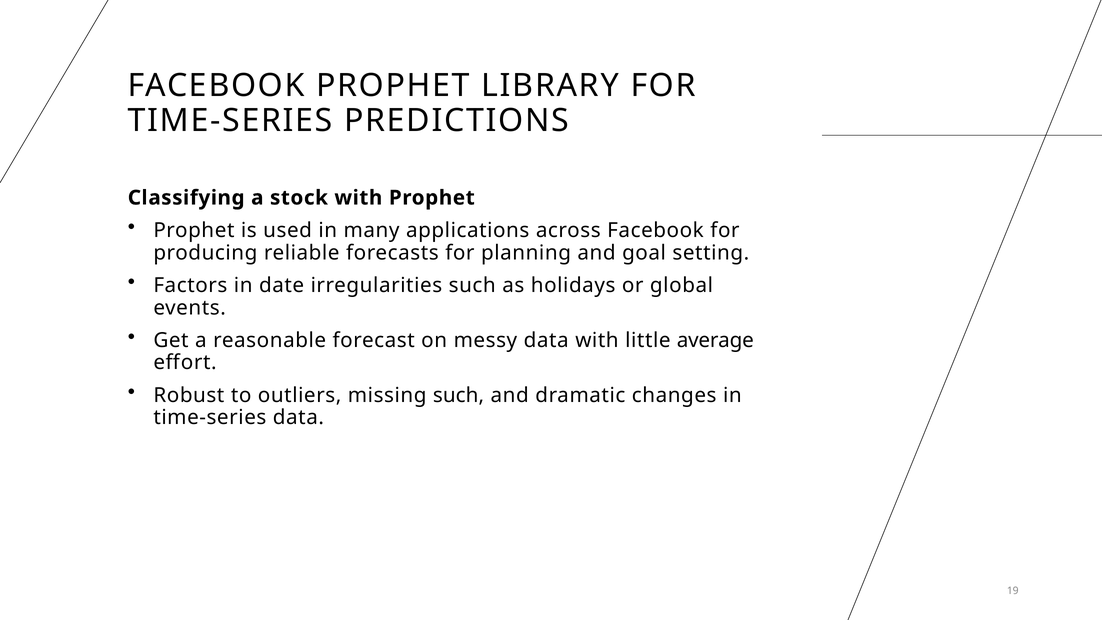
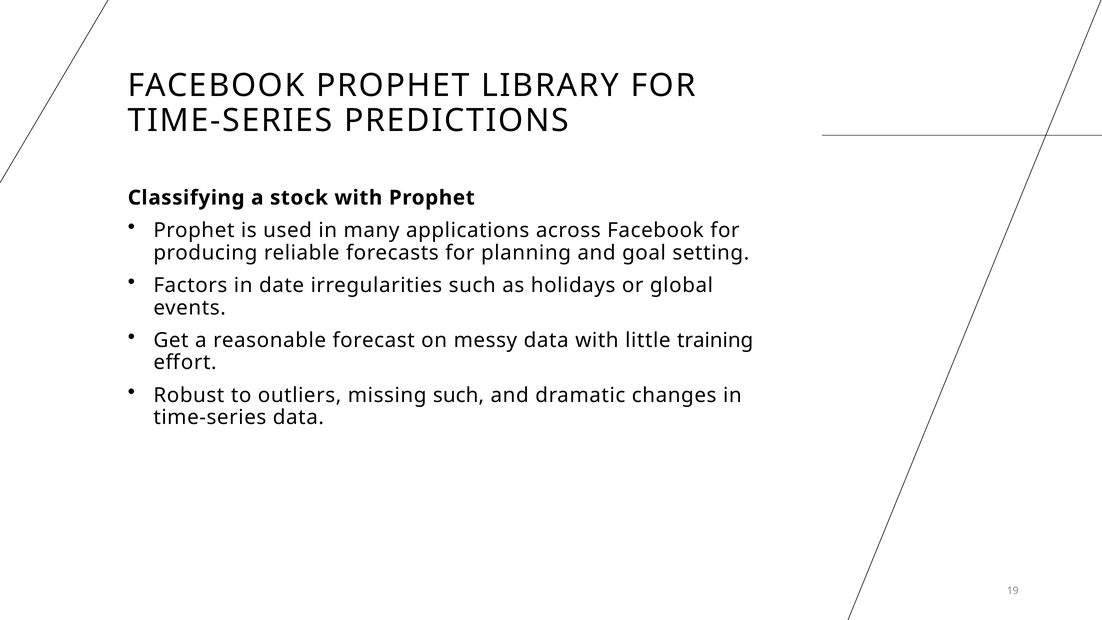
average: average -> training
